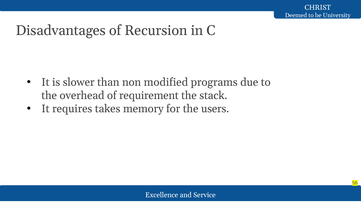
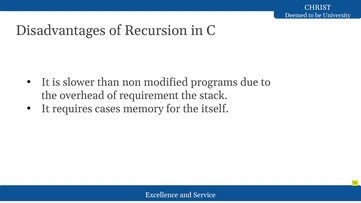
takes: takes -> cases
users: users -> itself
